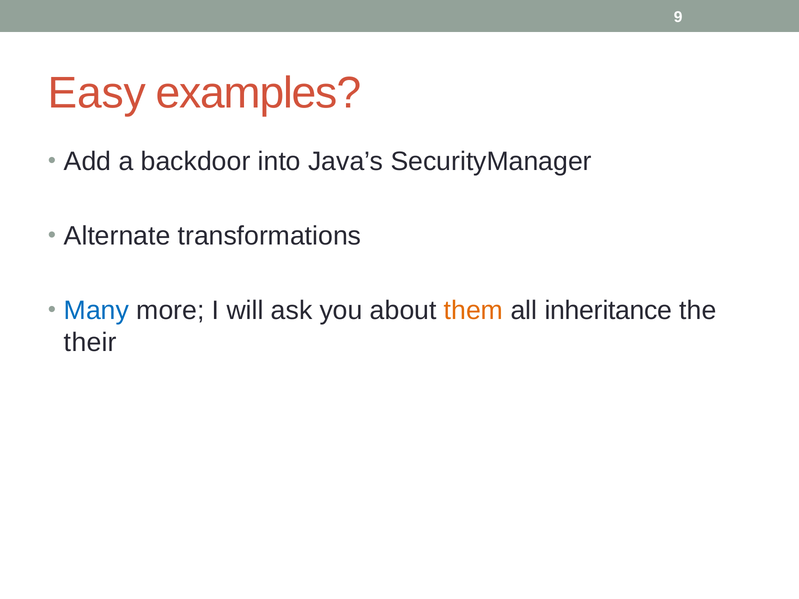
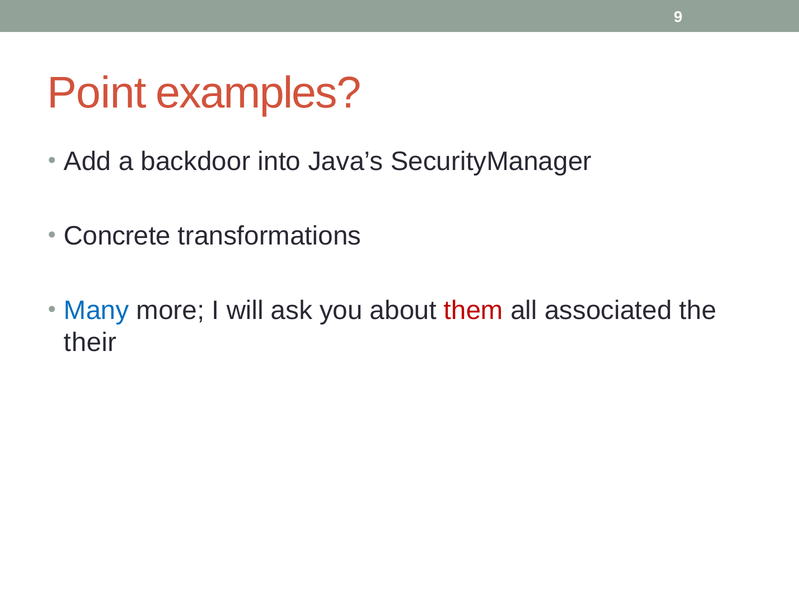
Easy: Easy -> Point
Alternate: Alternate -> Concrete
them colour: orange -> red
inheritance: inheritance -> associated
